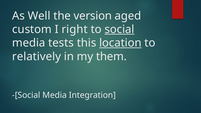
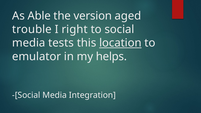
Well: Well -> Able
custom: custom -> trouble
social underline: present -> none
relatively: relatively -> emulator
them: them -> helps
